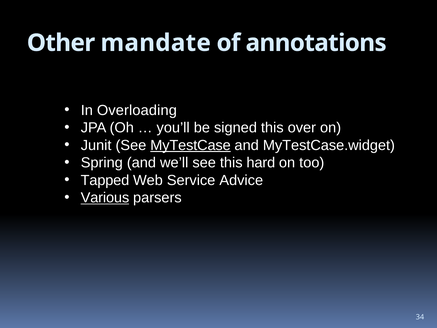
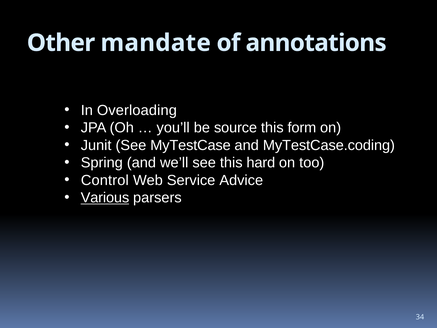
signed: signed -> source
over: over -> form
MyTestCase underline: present -> none
MyTestCase.widget: MyTestCase.widget -> MyTestCase.coding
Tapped: Tapped -> Control
